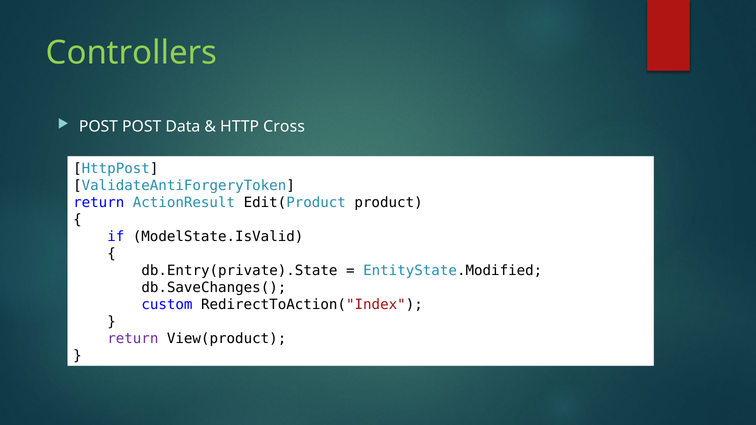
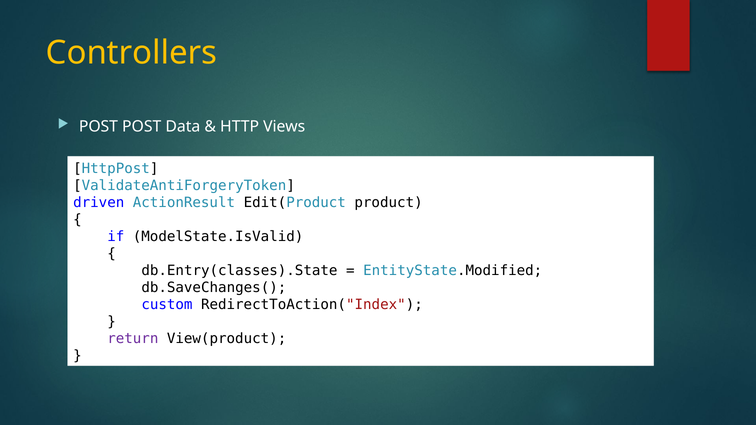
Controllers colour: light green -> yellow
Cross: Cross -> Views
return at (99, 203): return -> driven
db.Entry(private).State: db.Entry(private).State -> db.Entry(classes).State
